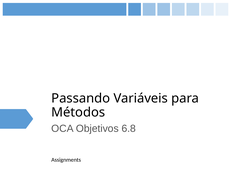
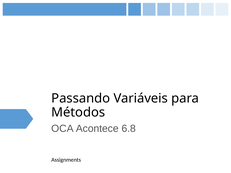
Objetivos: Objetivos -> Acontece
